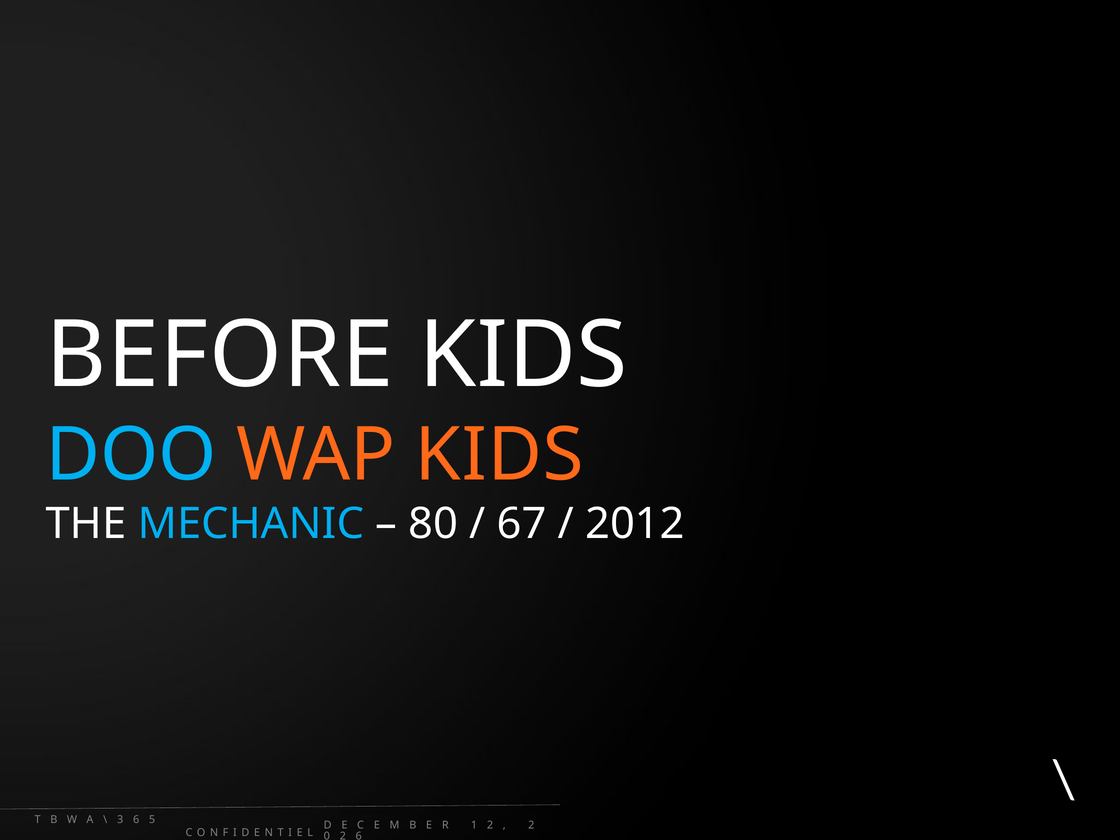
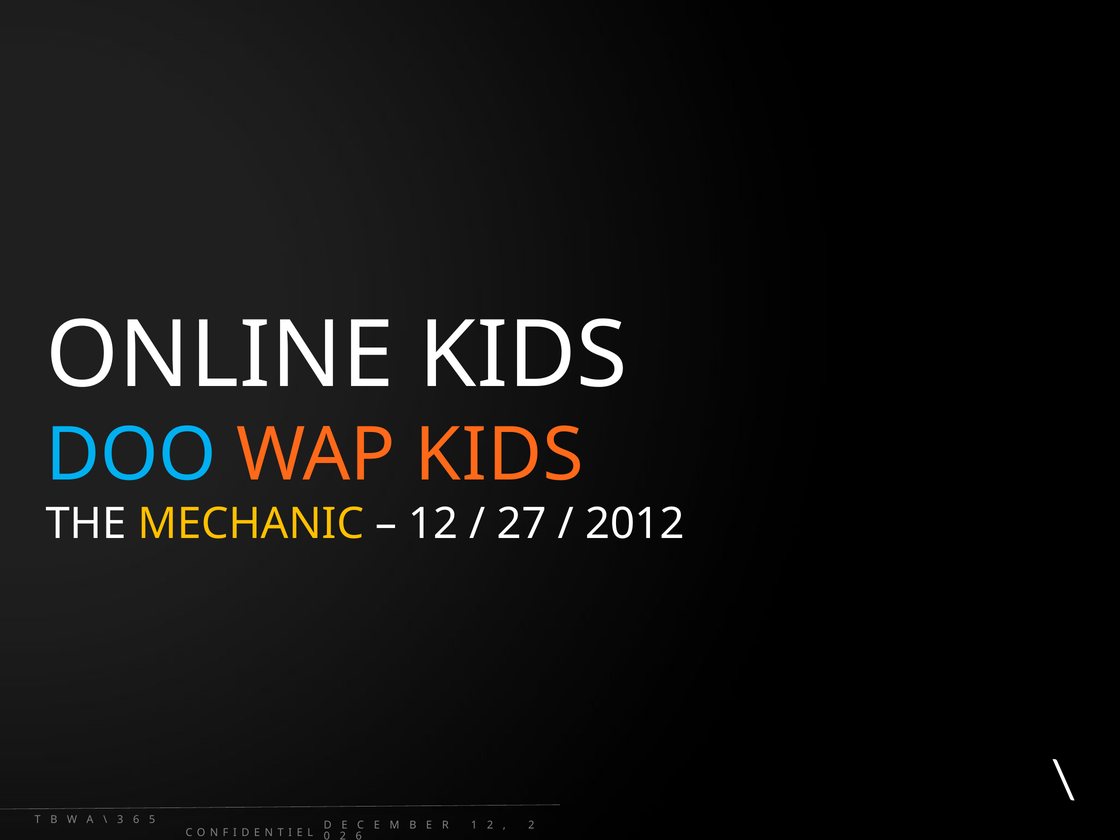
BEFORE: BEFORE -> ONLINE
MECHANIC colour: light blue -> yellow
80: 80 -> 12
67: 67 -> 27
